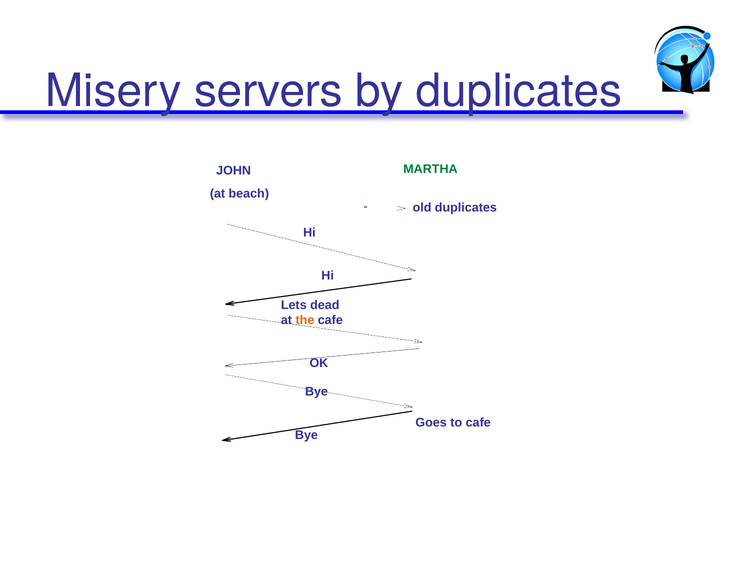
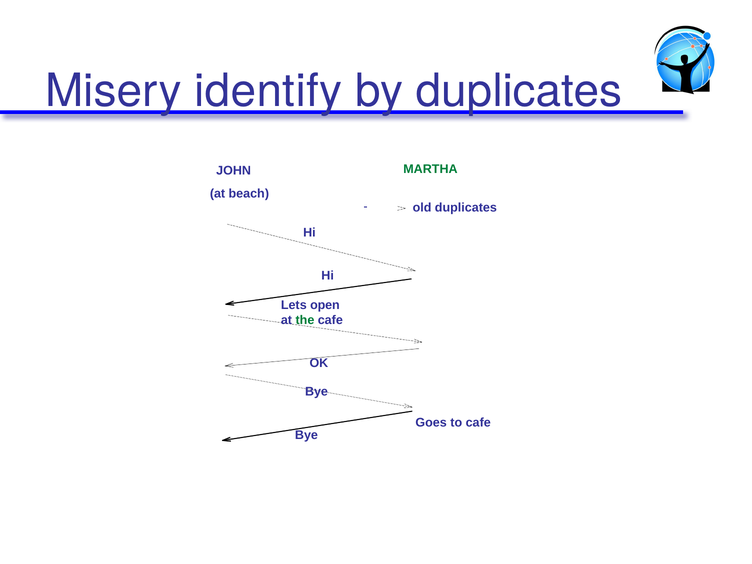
servers: servers -> identify
dead: dead -> open
the colour: orange -> green
